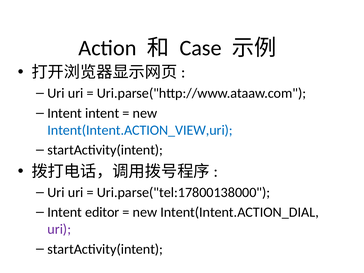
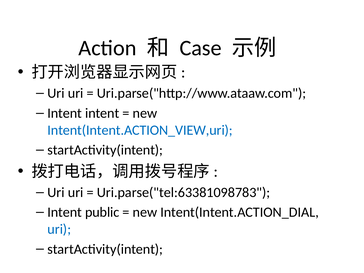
Uri.parse("tel:17800138000: Uri.parse("tel:17800138000 -> Uri.parse("tel:63381098783
editor: editor -> public
uri at (59, 229) colour: purple -> blue
